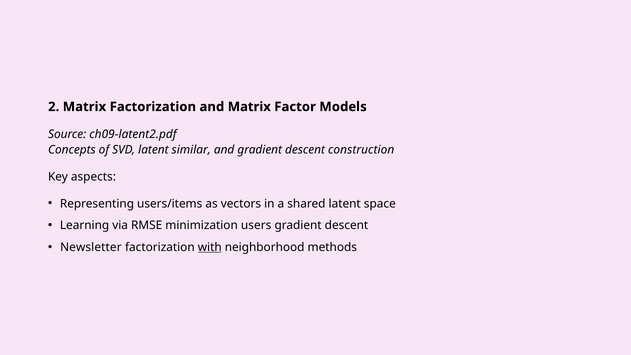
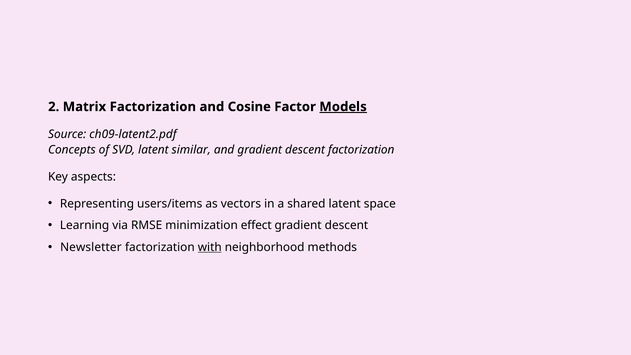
and Matrix: Matrix -> Cosine
Models underline: none -> present
descent construction: construction -> factorization
users: users -> effect
